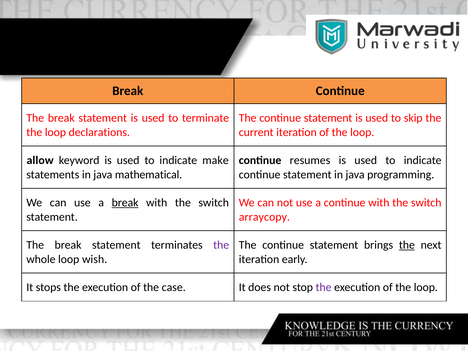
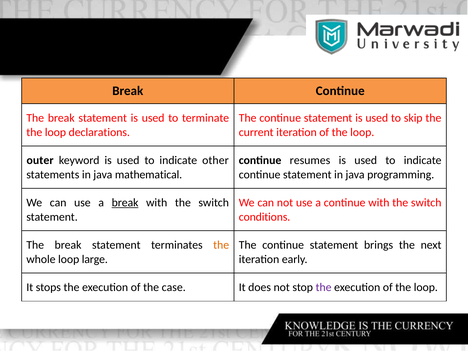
allow: allow -> outer
make: make -> other
arraycopy: arraycopy -> conditions
the at (221, 245) colour: purple -> orange
the at (407, 245) underline: present -> none
wish: wish -> large
